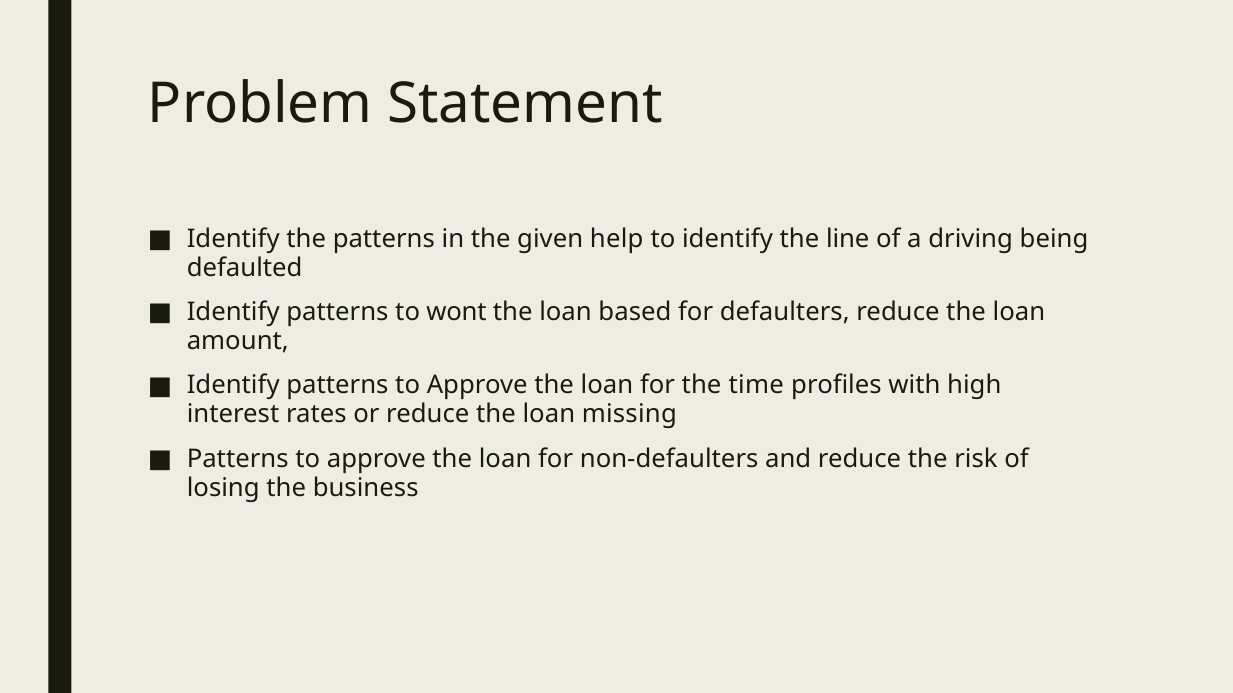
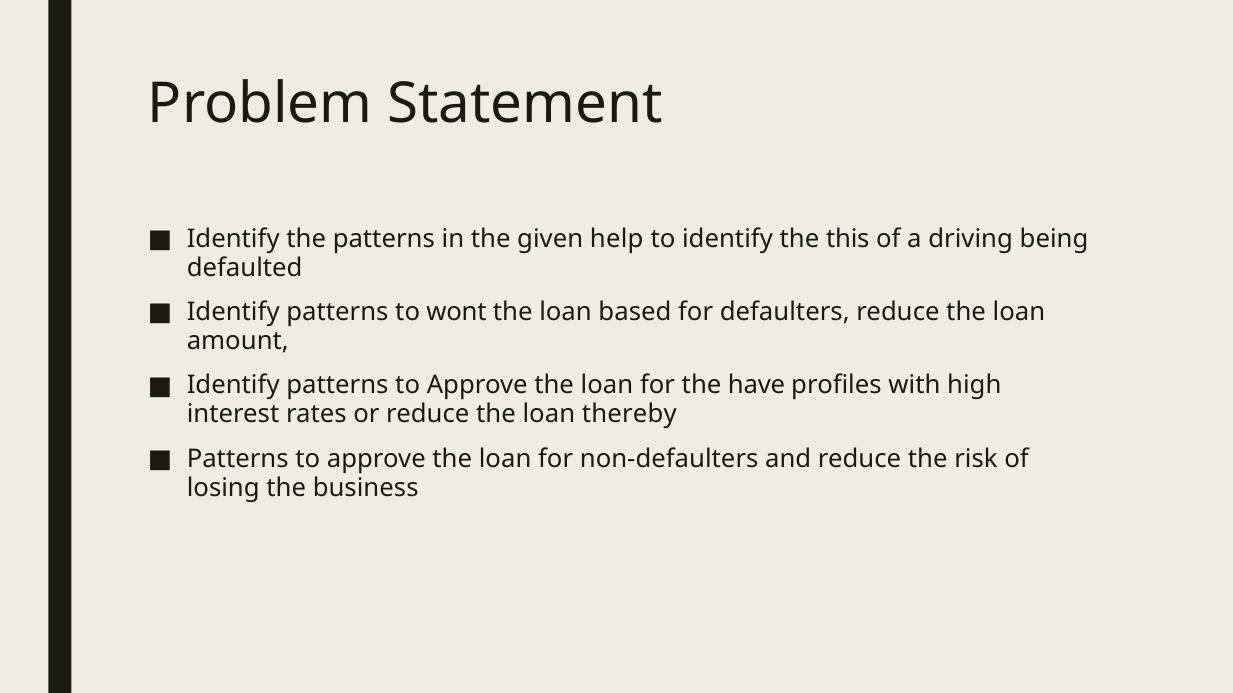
line: line -> this
time: time -> have
missing: missing -> thereby
